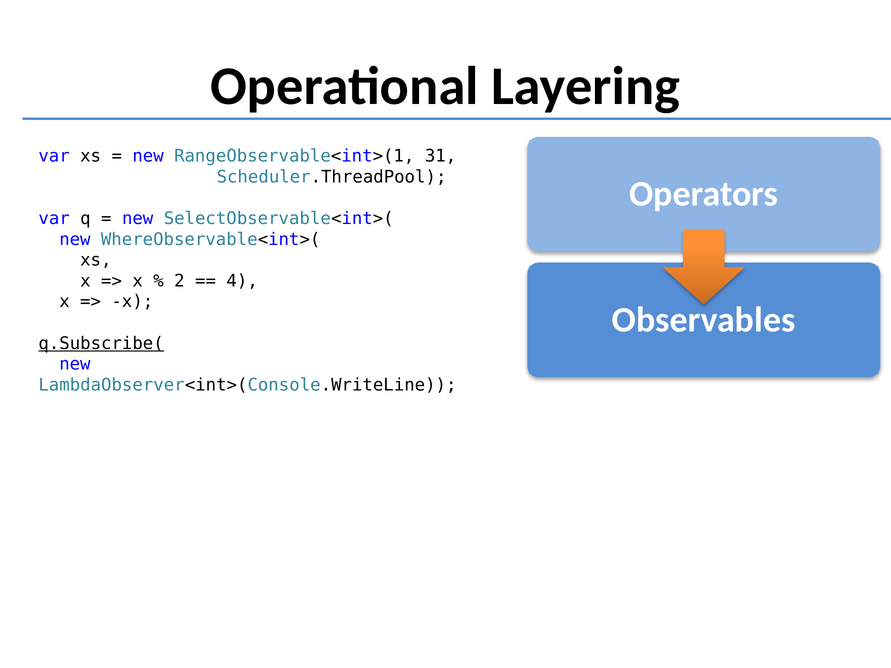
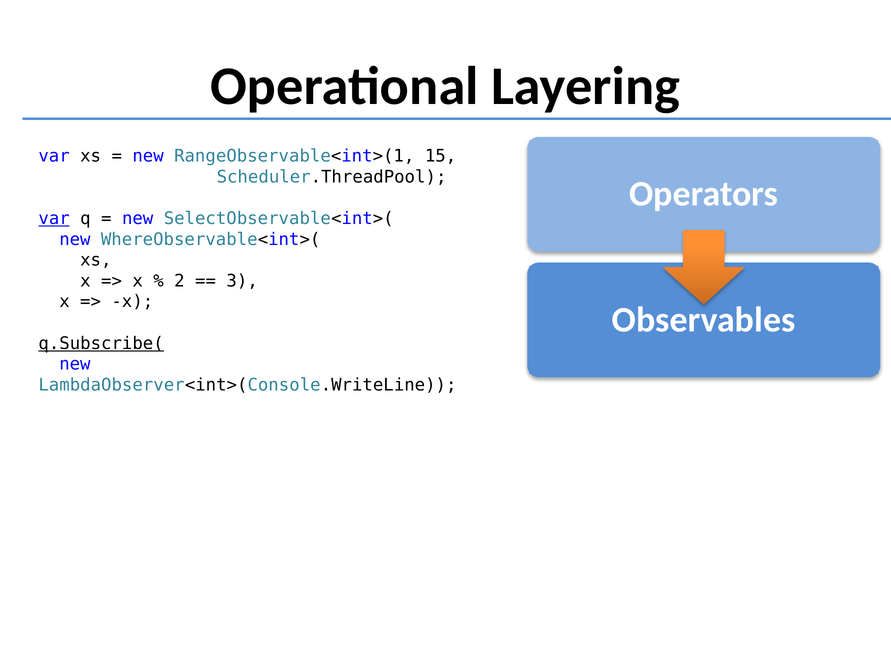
31: 31 -> 15
var at (54, 219) underline: none -> present
4: 4 -> 3
